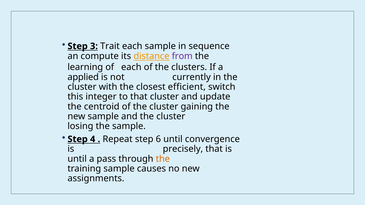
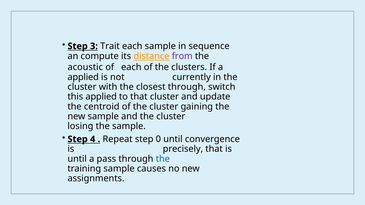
learning: learning -> acoustic
closest efficient: efficient -> through
this integer: integer -> applied
6: 6 -> 0
the at (163, 159) colour: orange -> blue
